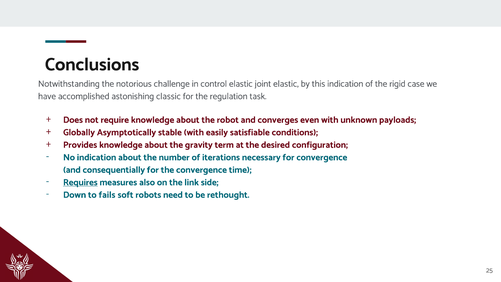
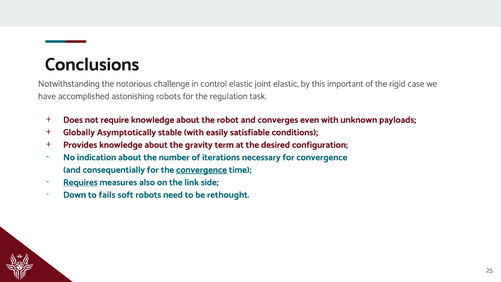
this indication: indication -> important
astonishing classic: classic -> robots
convergence at (202, 170) underline: none -> present
